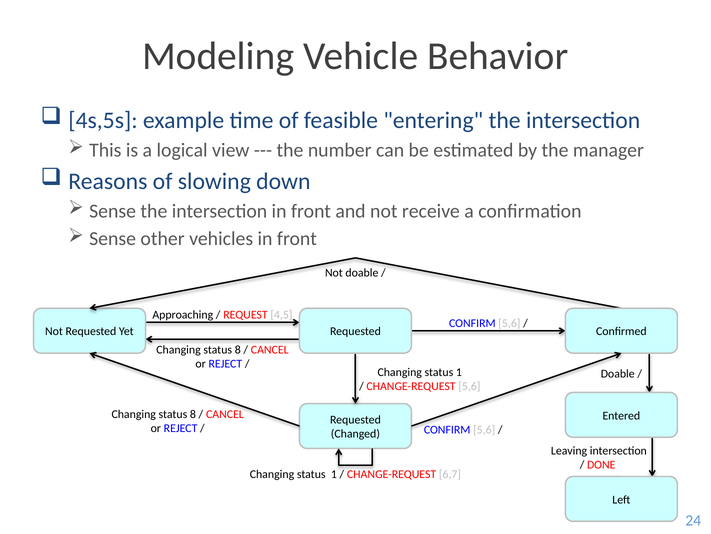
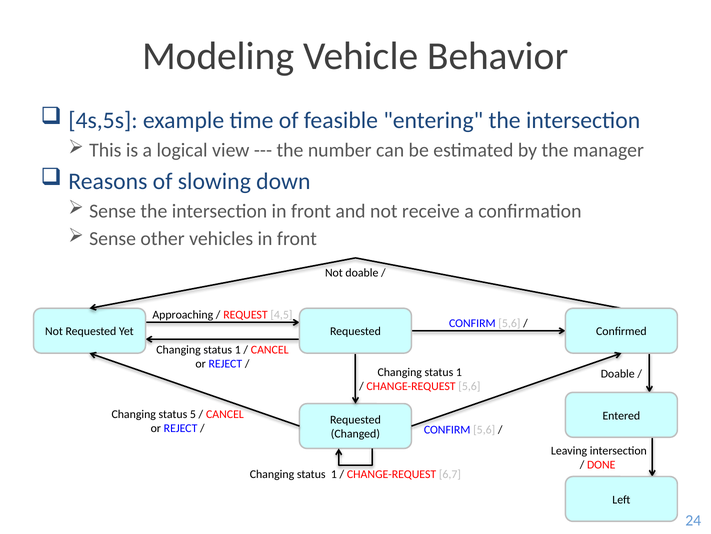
8 at (238, 349): 8 -> 1
8 at (193, 414): 8 -> 5
